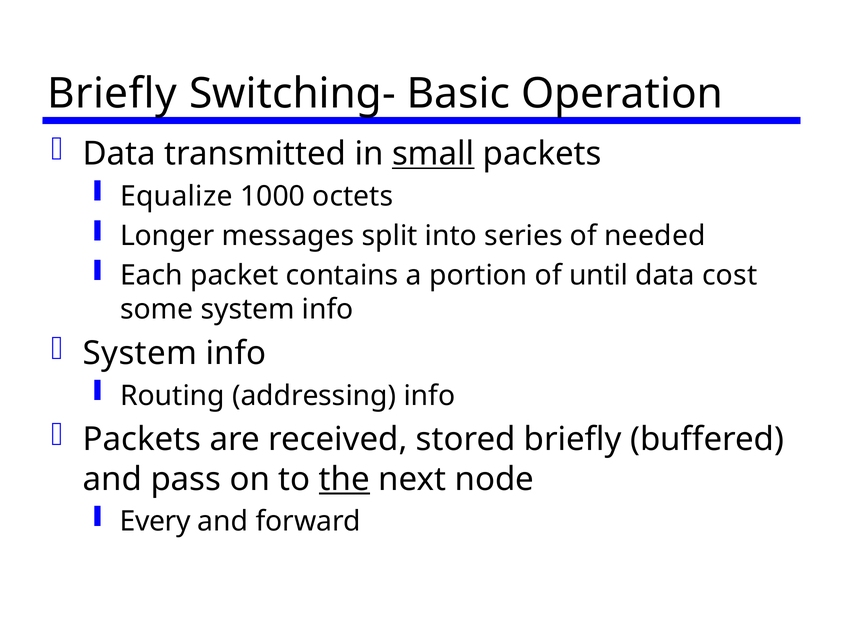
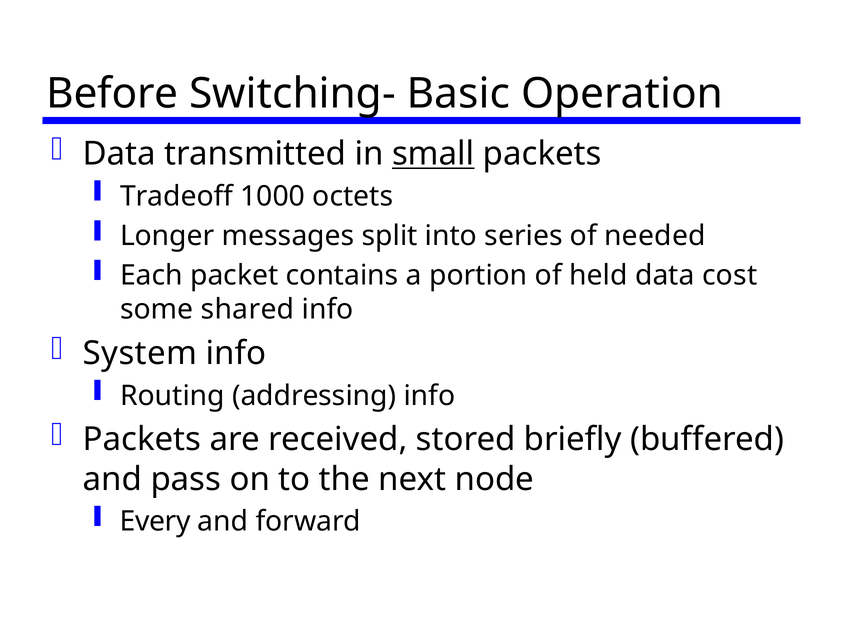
Briefly at (112, 94): Briefly -> Before
Equalize: Equalize -> Tradeoff
until: until -> held
some system: system -> shared
the underline: present -> none
